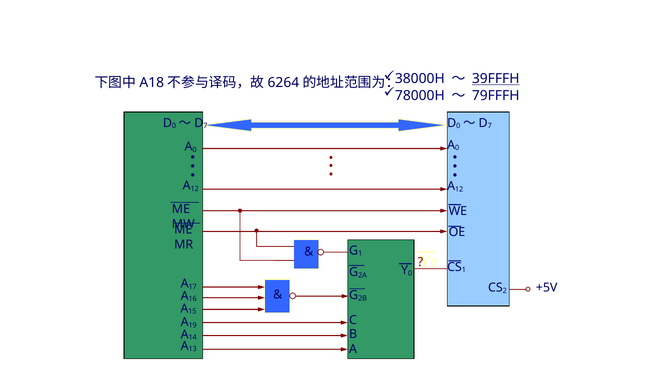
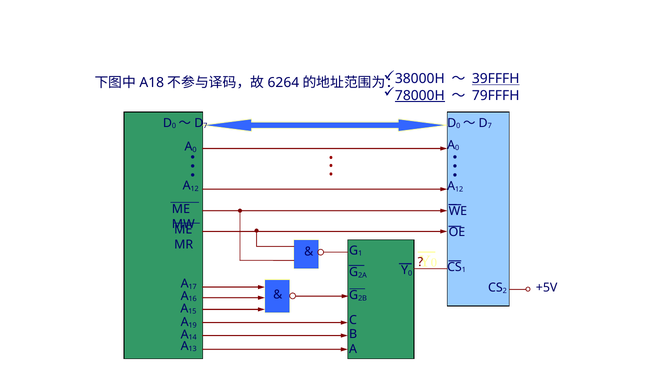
78000H underline: none -> present
